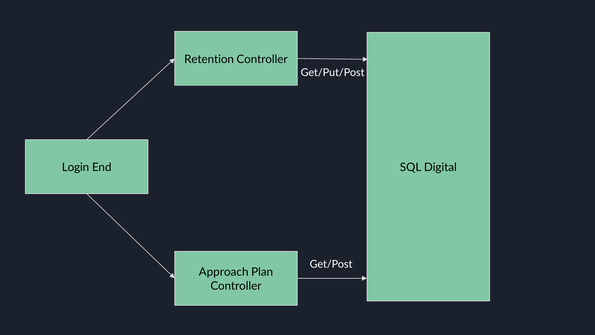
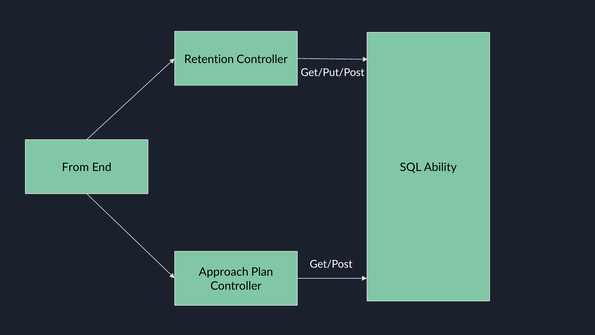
Login: Login -> From
Digital: Digital -> Ability
